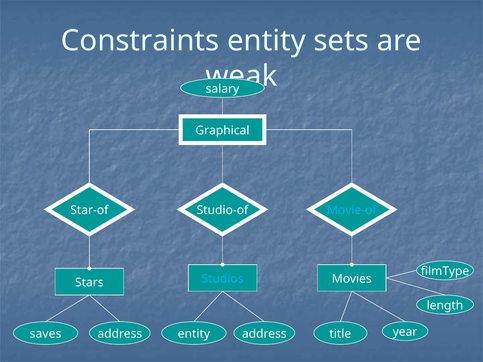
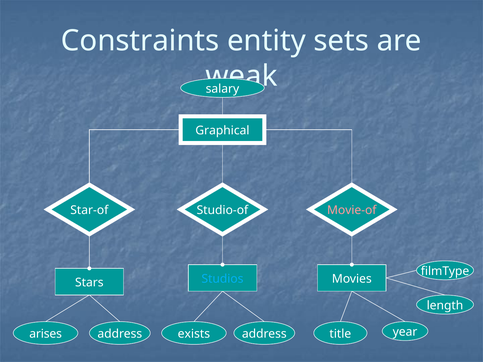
Movie-of colour: light blue -> pink
saves: saves -> arises
address entity: entity -> exists
